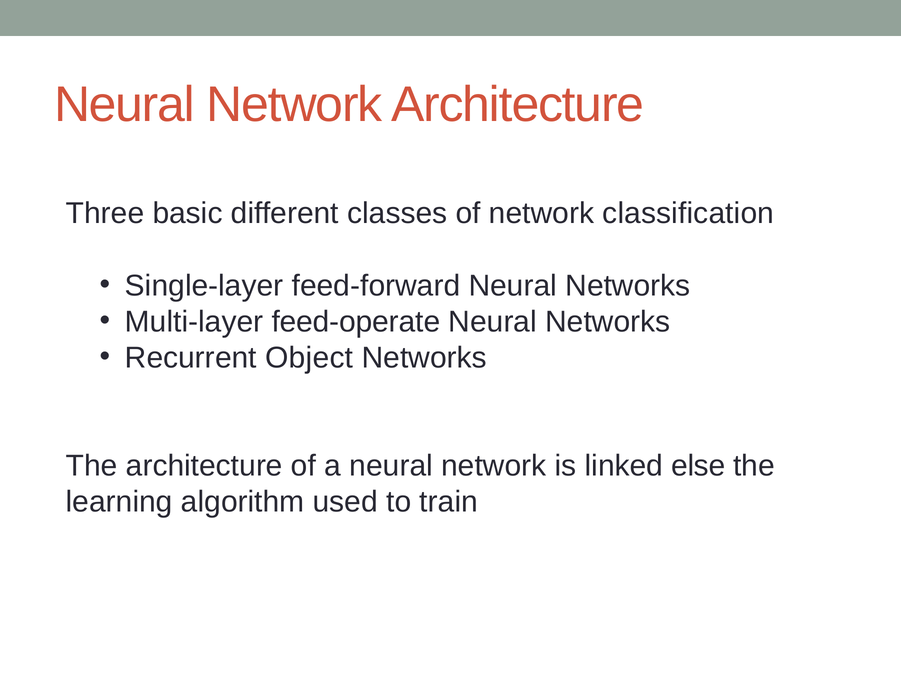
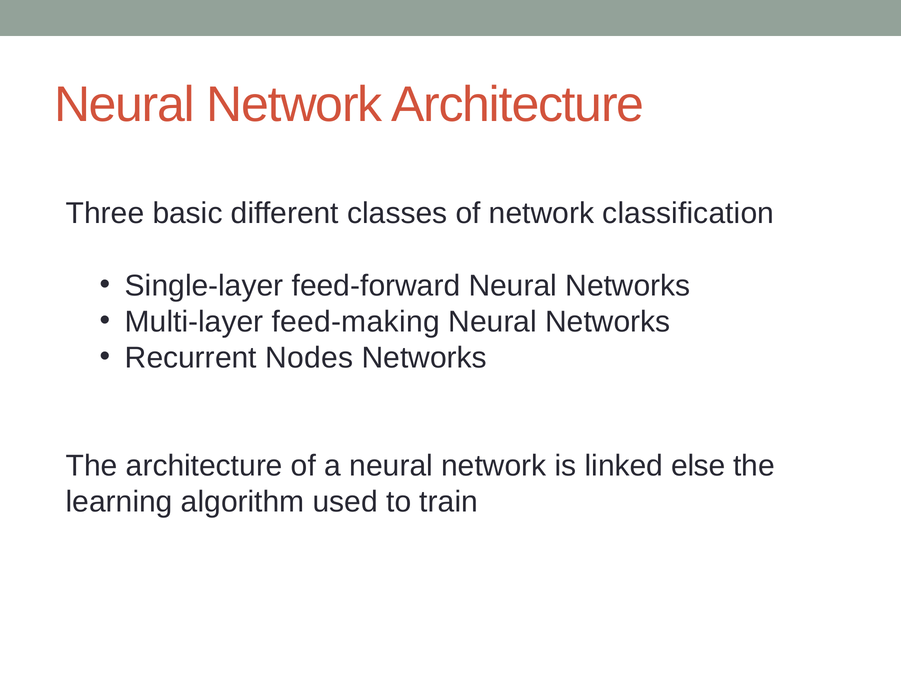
feed-operate: feed-operate -> feed-making
Object: Object -> Nodes
